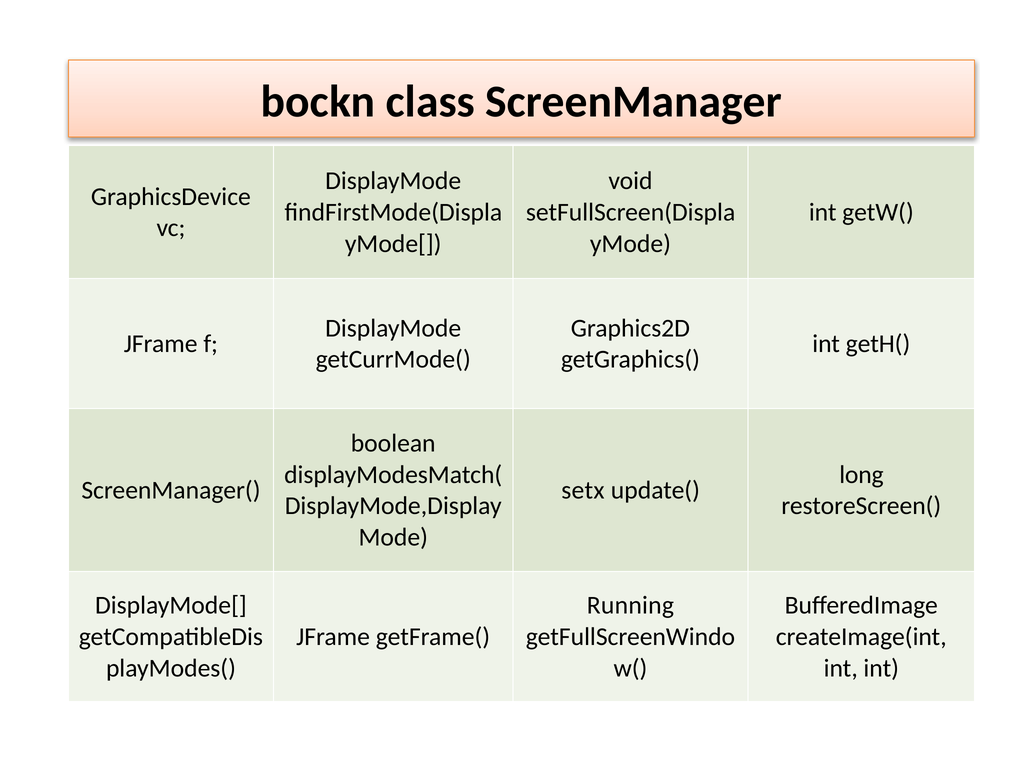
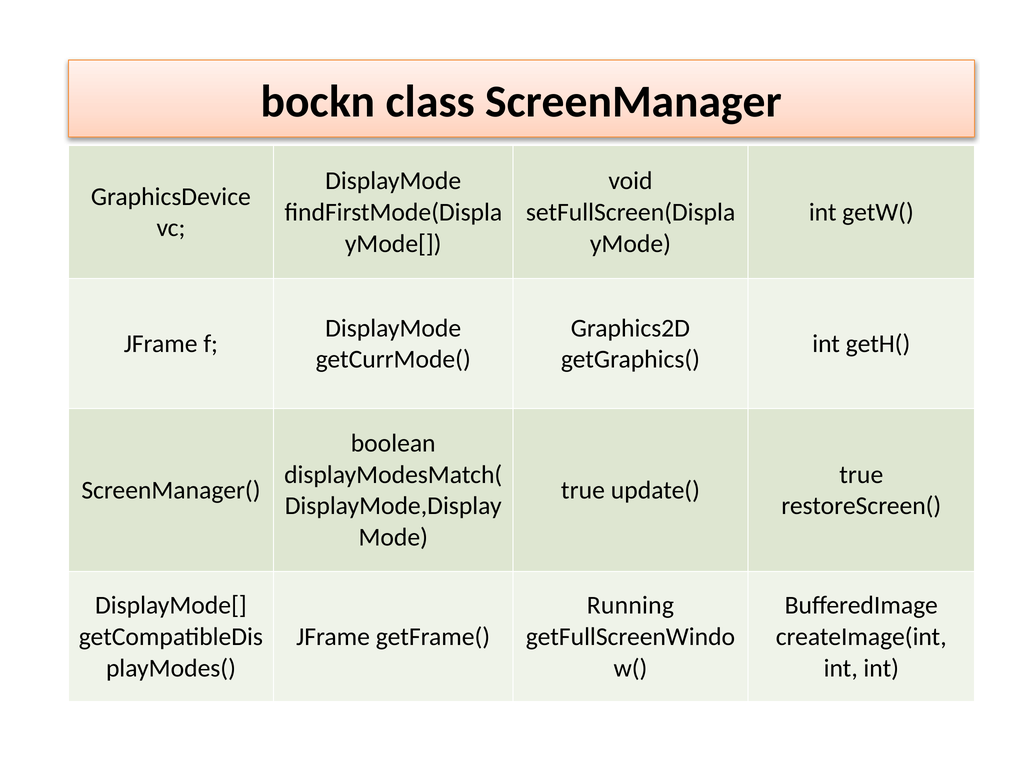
long at (861, 474): long -> true
setx at (583, 490): setx -> true
